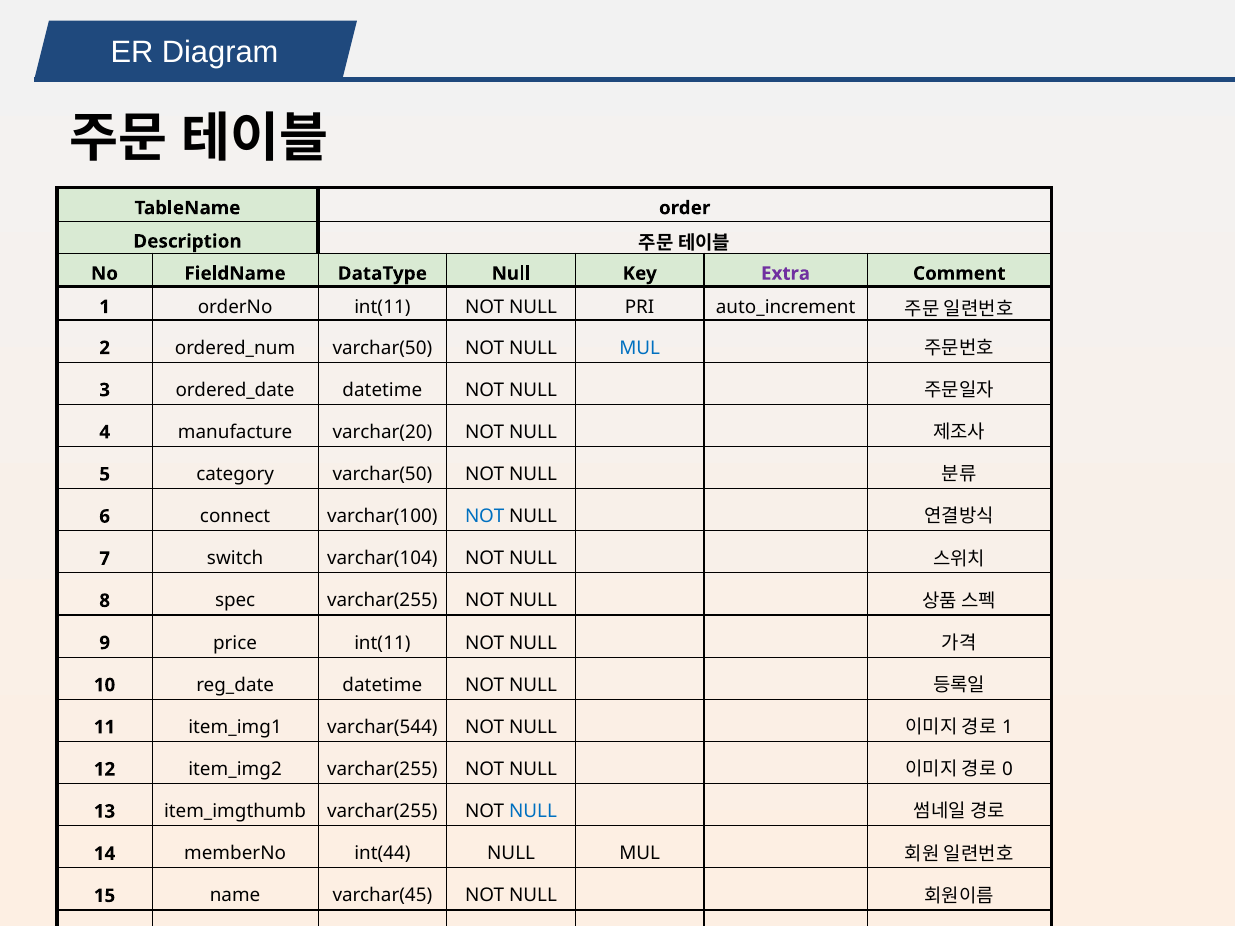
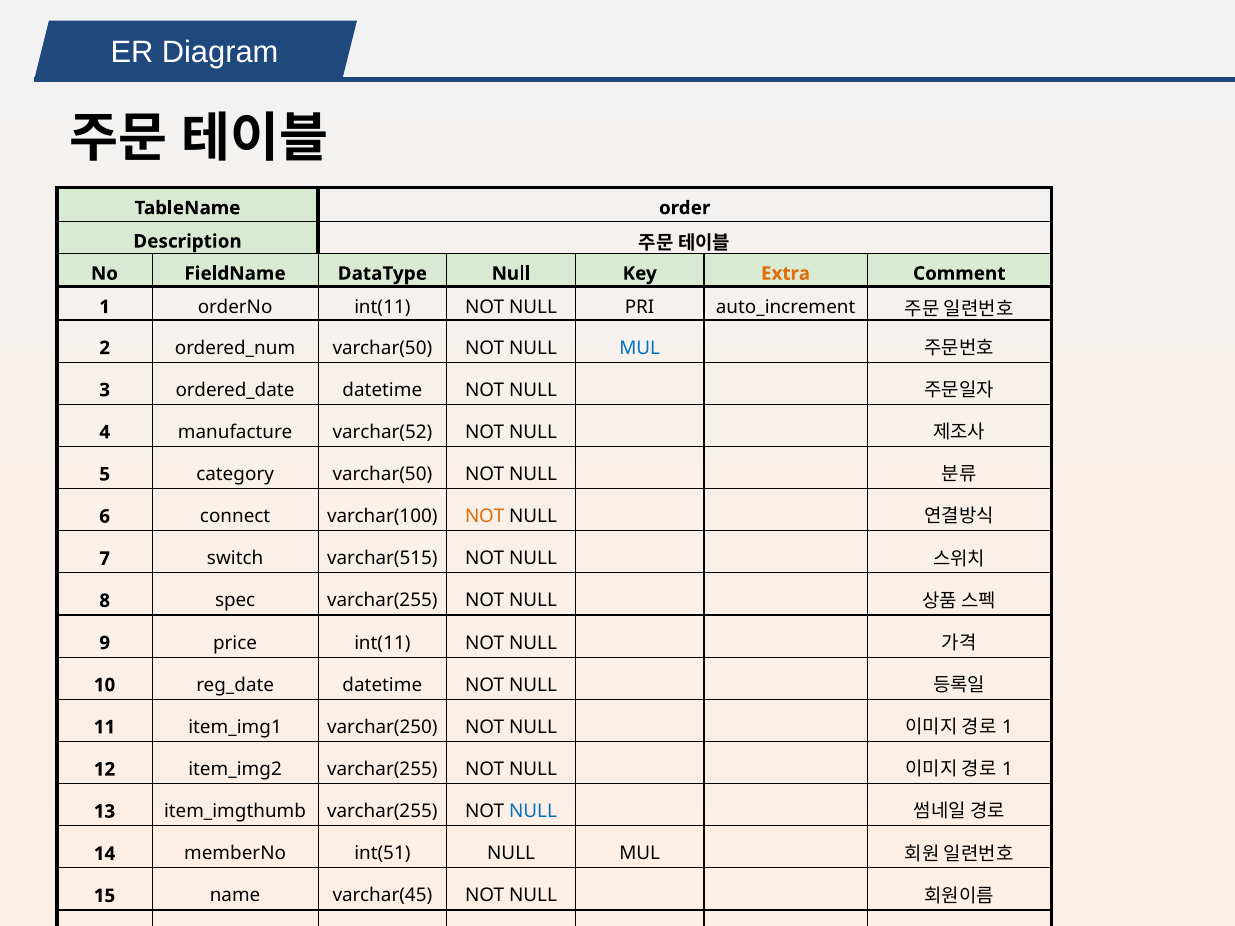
Extra colour: purple -> orange
varchar(20: varchar(20 -> varchar(52
NOT at (485, 517) colour: blue -> orange
varchar(104: varchar(104 -> varchar(515
varchar(544: varchar(544 -> varchar(250
0 at (1008, 770): 0 -> 1
int(44: int(44 -> int(51
